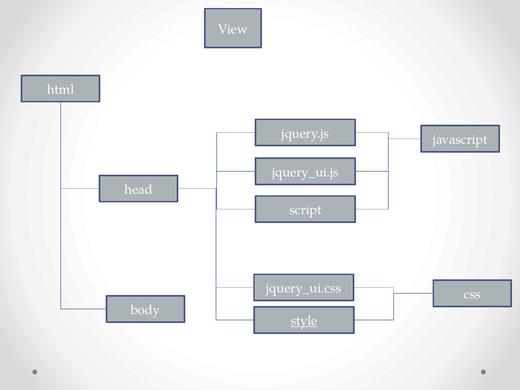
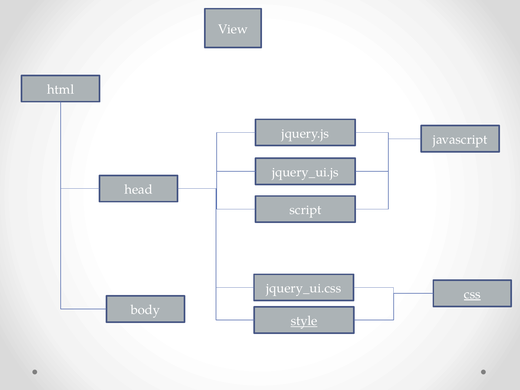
css underline: none -> present
